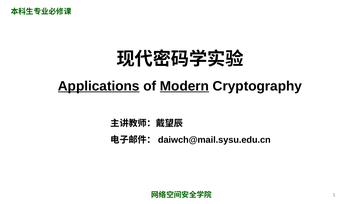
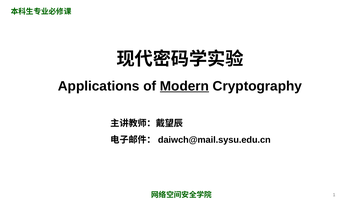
Applications underline: present -> none
